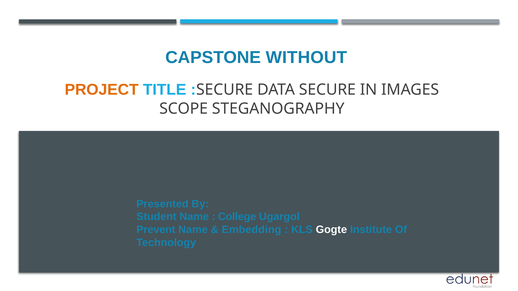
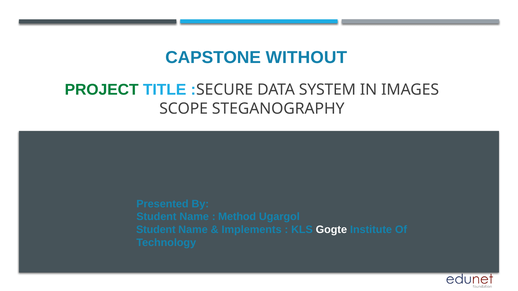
PROJECT colour: orange -> green
DATA SECURE: SECURE -> SYSTEM
College: College -> Method
Prevent at (156, 230): Prevent -> Student
Embedding: Embedding -> Implements
